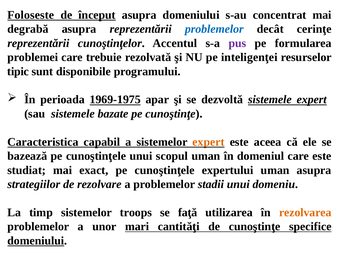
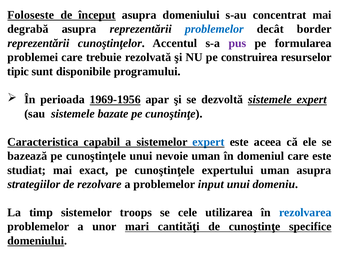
cerinţe: cerinţe -> border
inteligenţei: inteligenţei -> construirea
1969-1975: 1969-1975 -> 1969-1956
expert at (208, 142) colour: orange -> blue
scopul: scopul -> nevoie
stadii: stadii -> input
faţă: faţă -> cele
rezolvarea colour: orange -> blue
